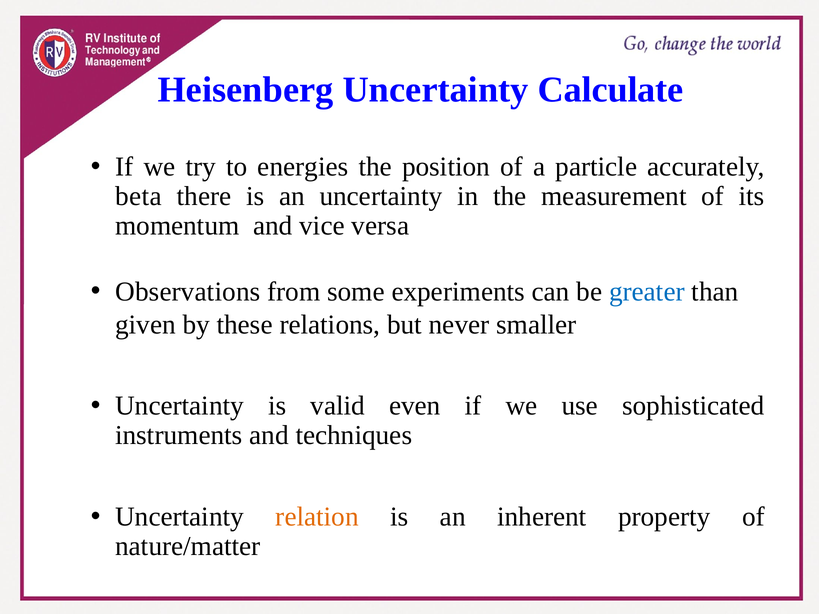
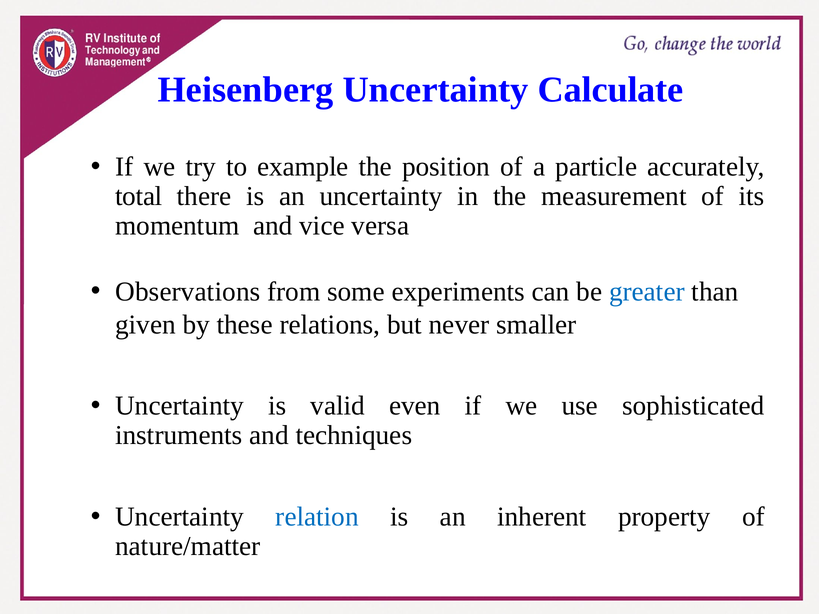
energies: energies -> example
beta: beta -> total
relation colour: orange -> blue
